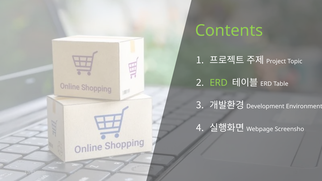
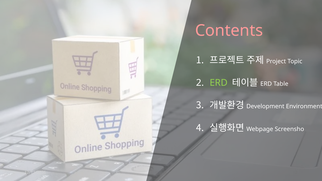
Contents colour: light green -> pink
